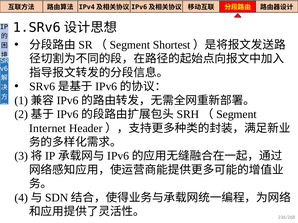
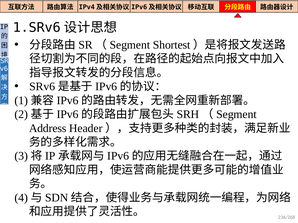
Internet: Internet -> Address
